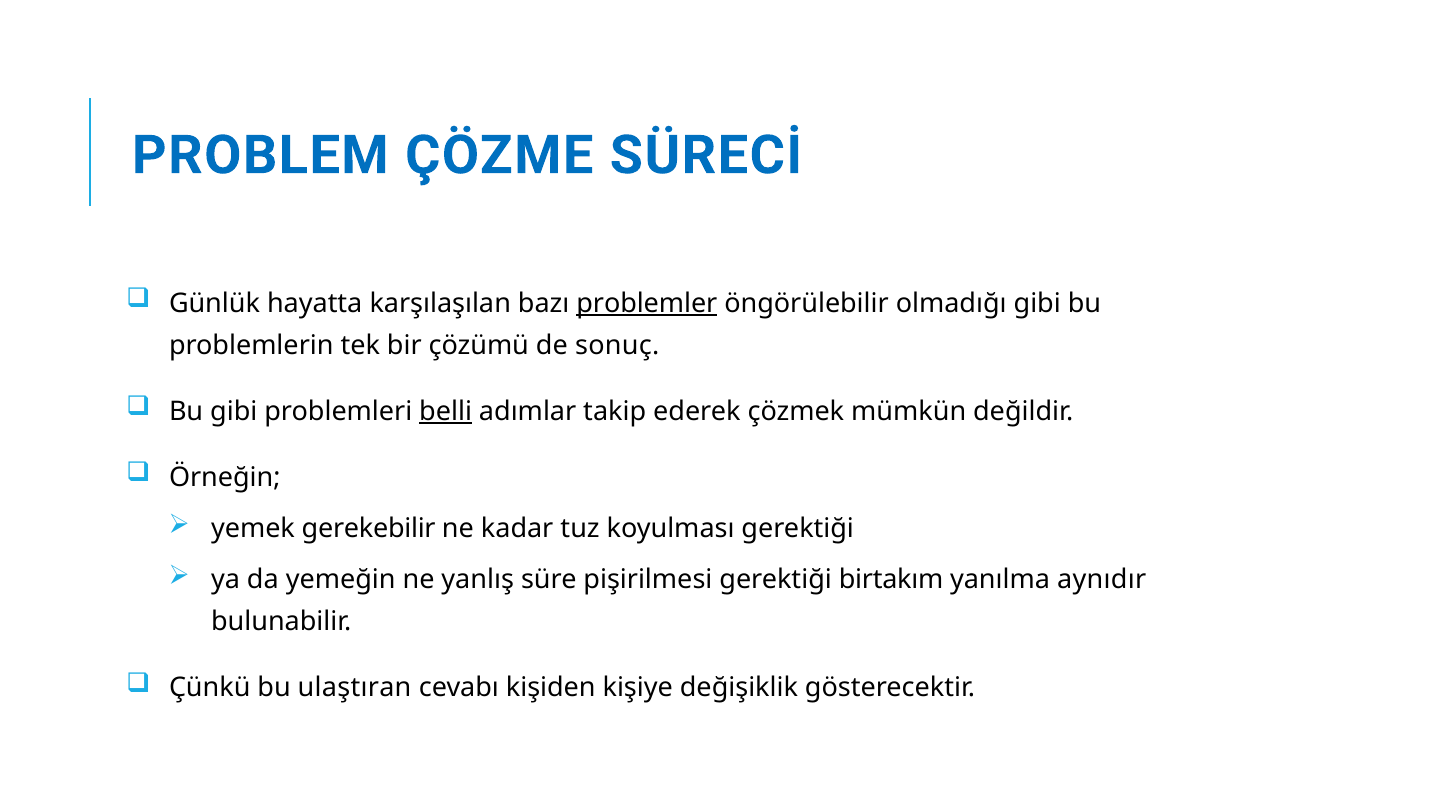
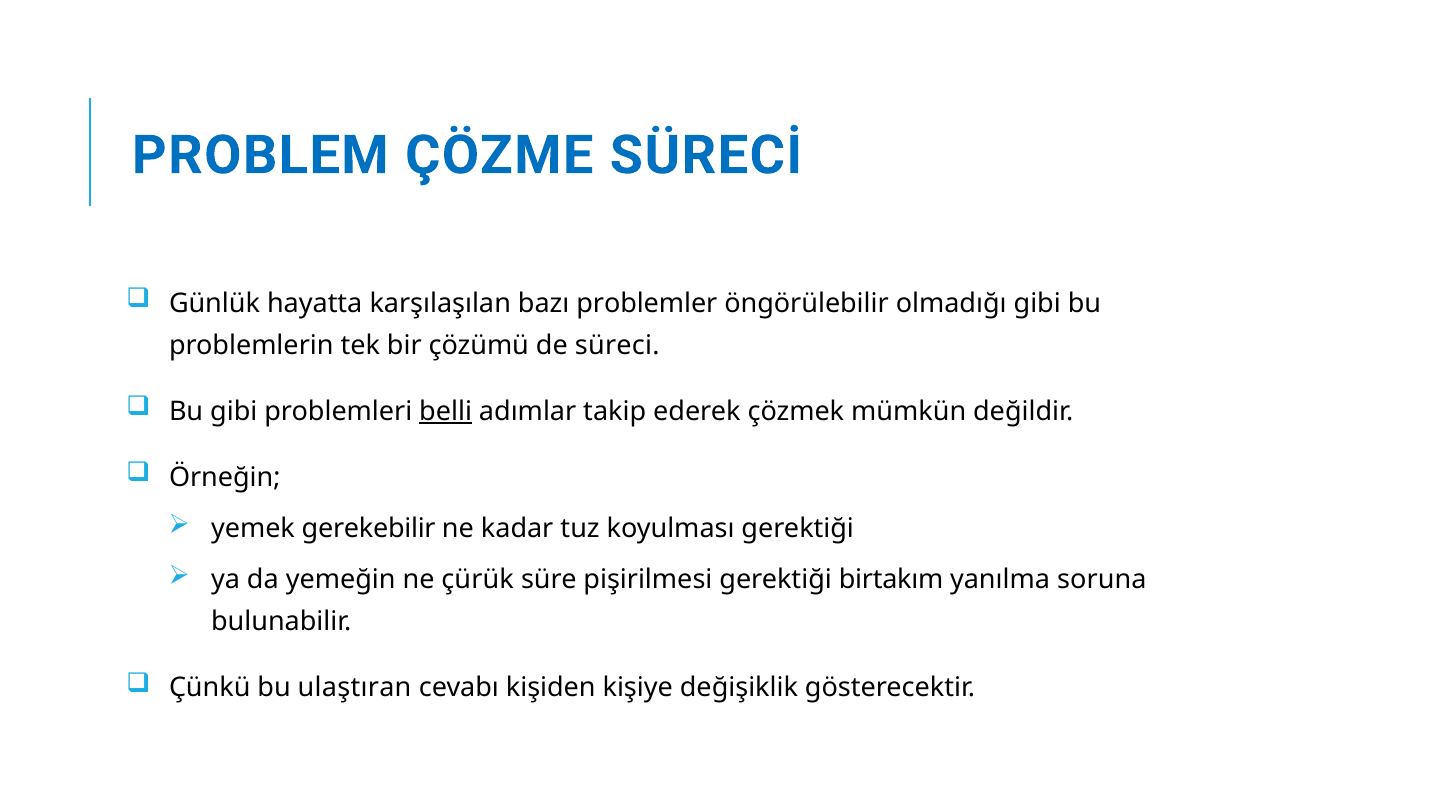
problemler underline: present -> none
sonuç: sonuç -> süreci
yanlış: yanlış -> çürük
aynıdır: aynıdır -> soruna
